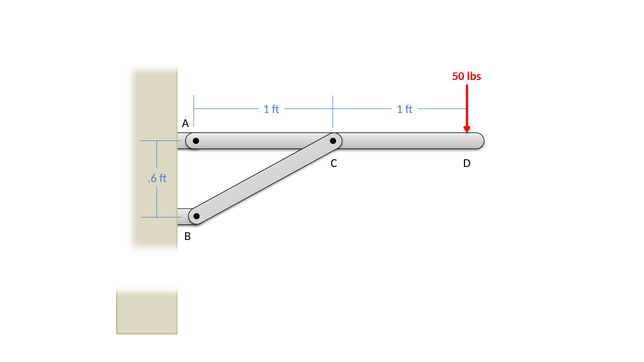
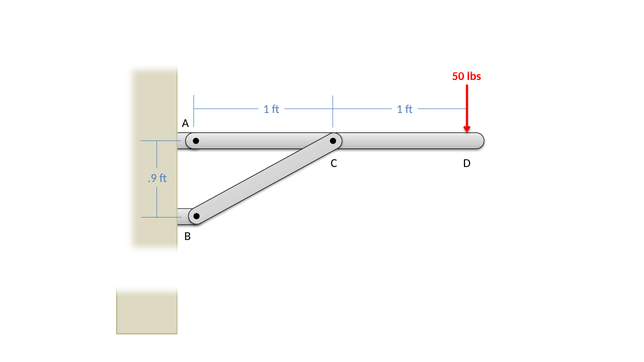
.6: .6 -> .9
